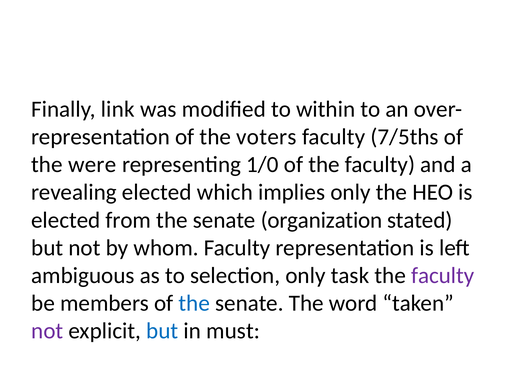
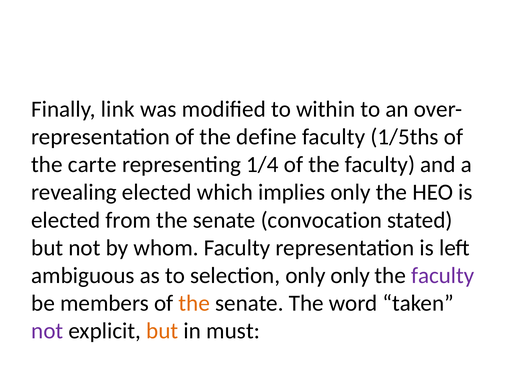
voters: voters -> define
7/5ths: 7/5ths -> 1/5ths
were: were -> carte
1/0: 1/0 -> 1/4
organization: organization -> convocation
only task: task -> only
the at (194, 303) colour: blue -> orange
but at (162, 331) colour: blue -> orange
